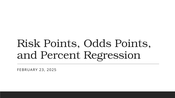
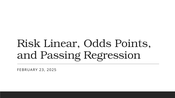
Risk Points: Points -> Linear
Percent: Percent -> Passing
